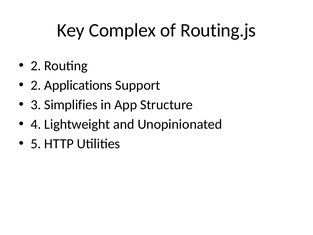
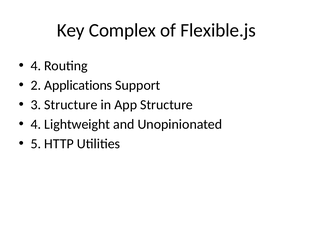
Routing.js: Routing.js -> Flexible.js
2 at (36, 66): 2 -> 4
3 Simplifies: Simplifies -> Structure
